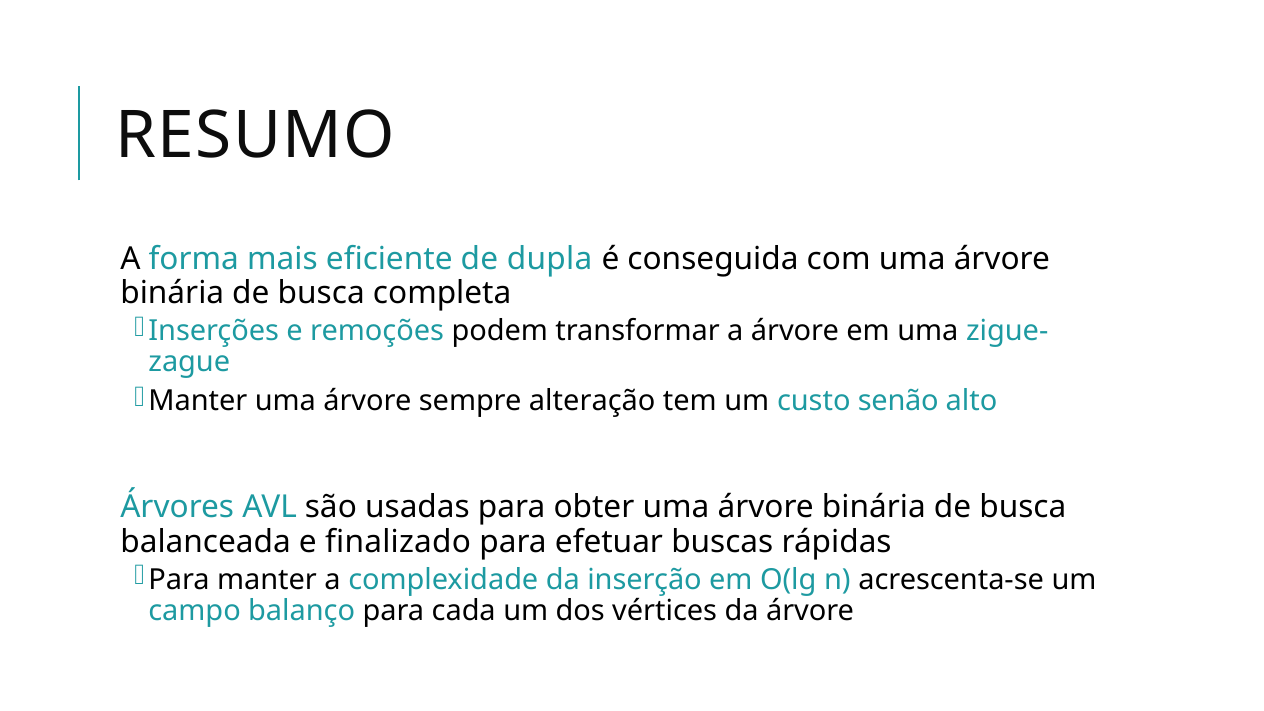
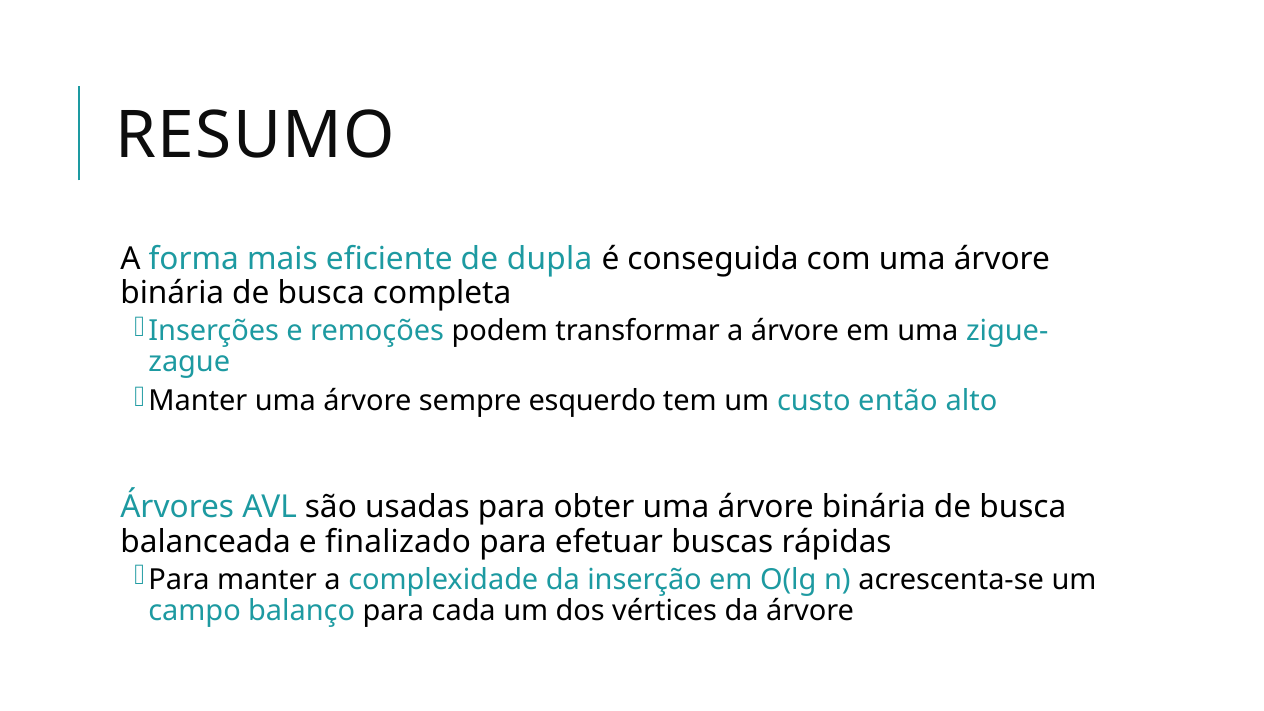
alteração: alteração -> esquerdo
senão: senão -> então
